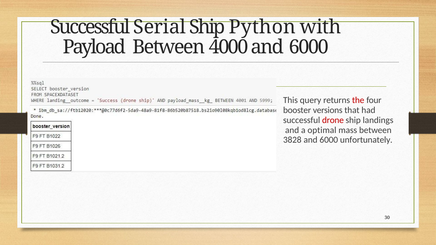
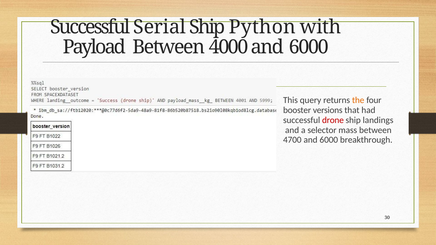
the colour: red -> orange
optimal: optimal -> selector
3828: 3828 -> 4700
unfortunately: unfortunately -> breakthrough
